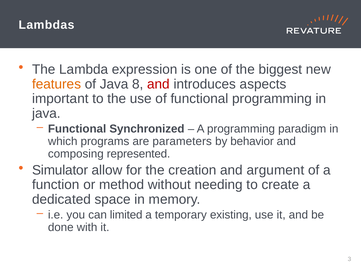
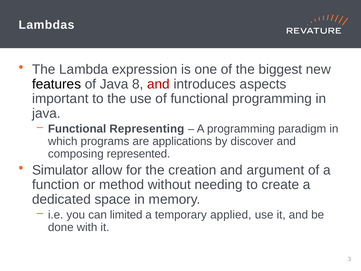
features colour: orange -> black
Synchronized: Synchronized -> Representing
parameters: parameters -> applications
behavior: behavior -> discover
existing: existing -> applied
